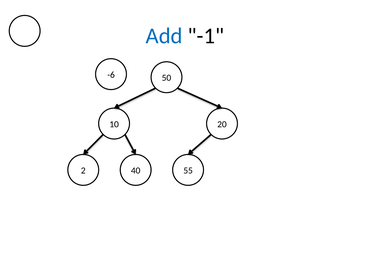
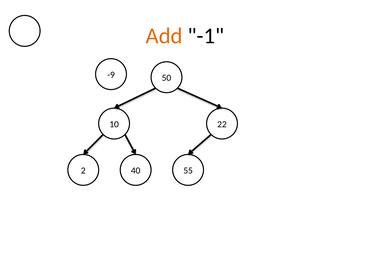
Add colour: blue -> orange
-6: -6 -> -9
20: 20 -> 22
